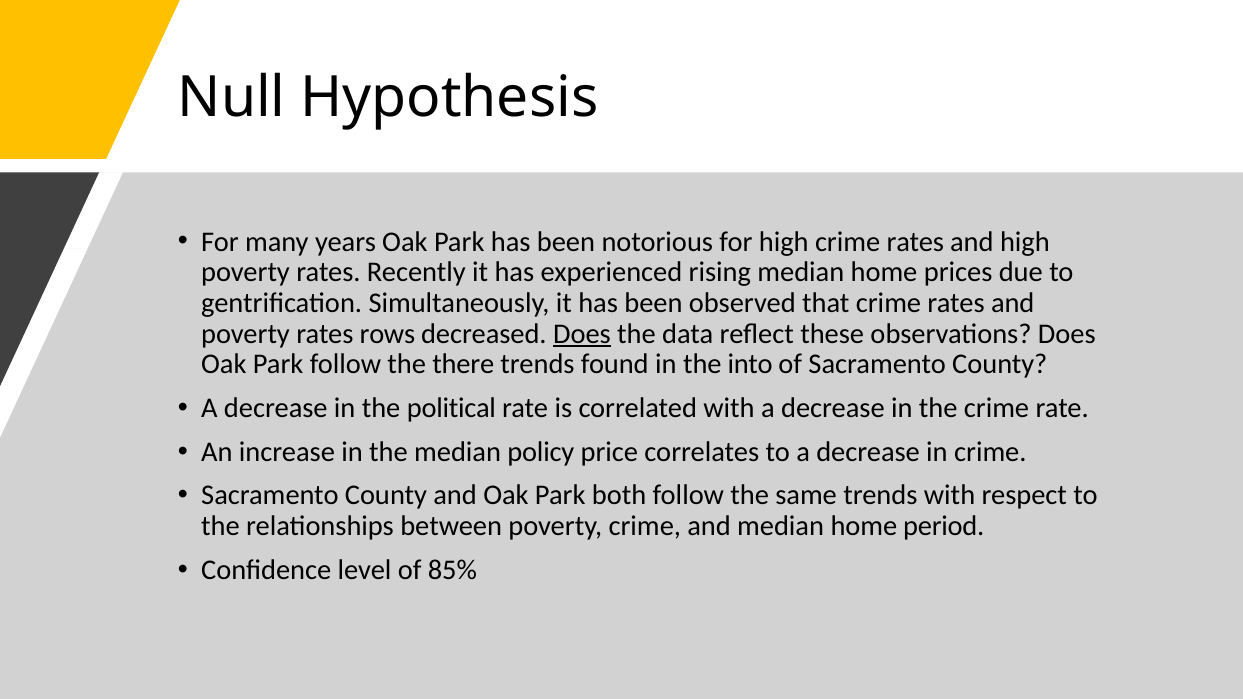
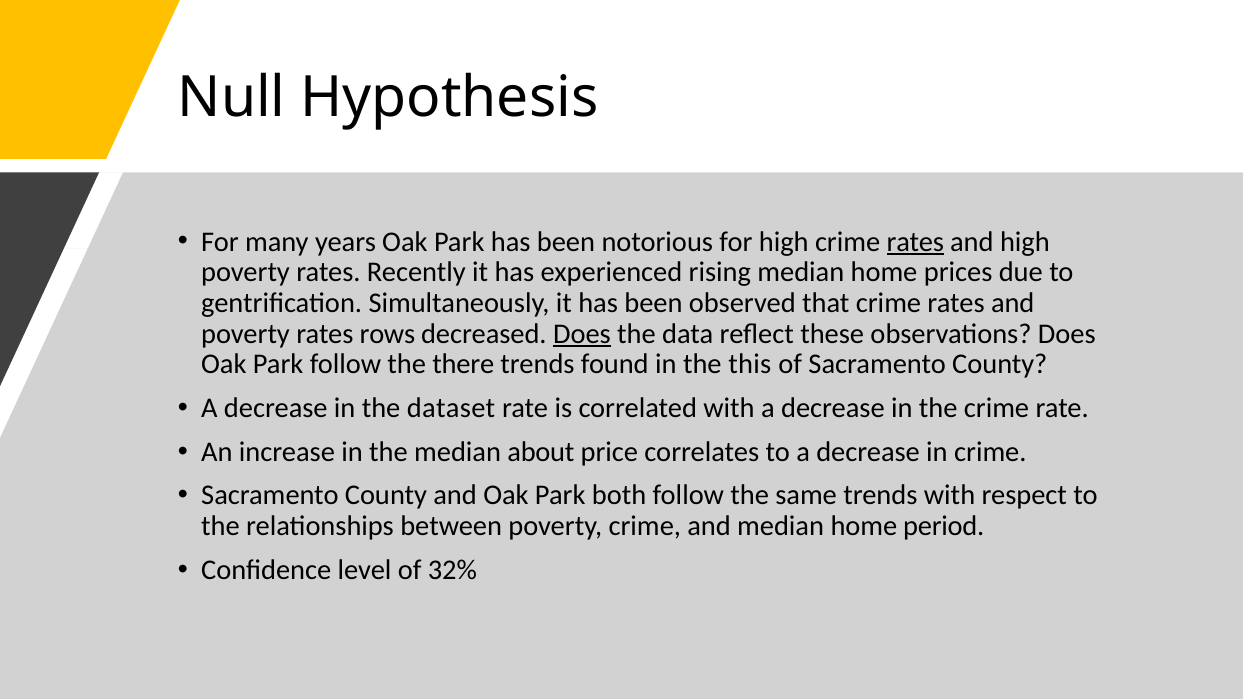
rates at (915, 242) underline: none -> present
into: into -> this
political: political -> dataset
policy: policy -> about
85%: 85% -> 32%
